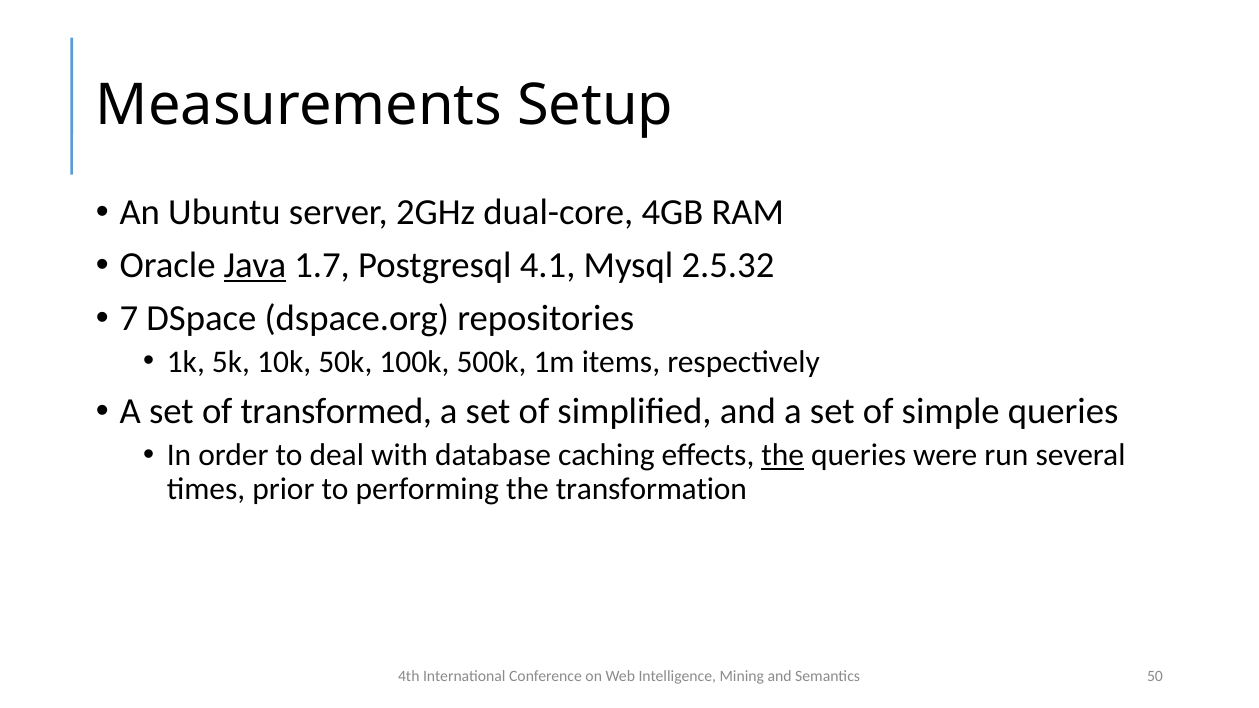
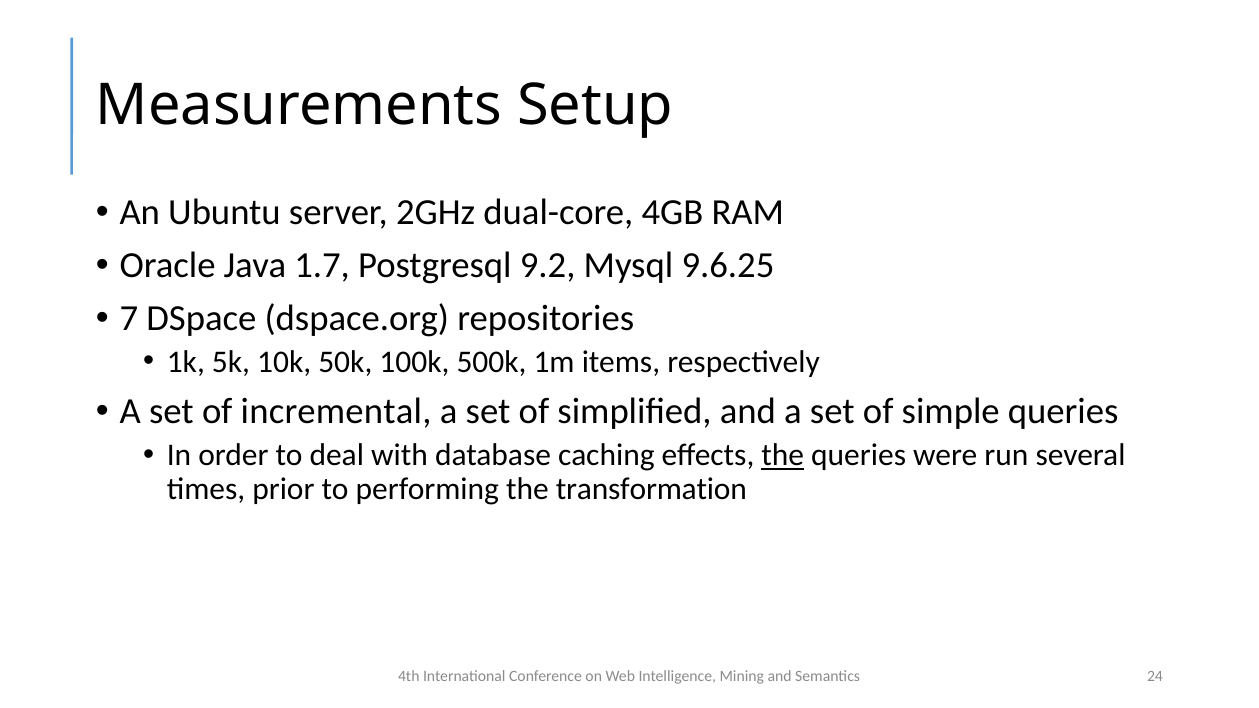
Java underline: present -> none
4.1: 4.1 -> 9.2
2.5.32: 2.5.32 -> 9.6.25
transformed: transformed -> incremental
50: 50 -> 24
